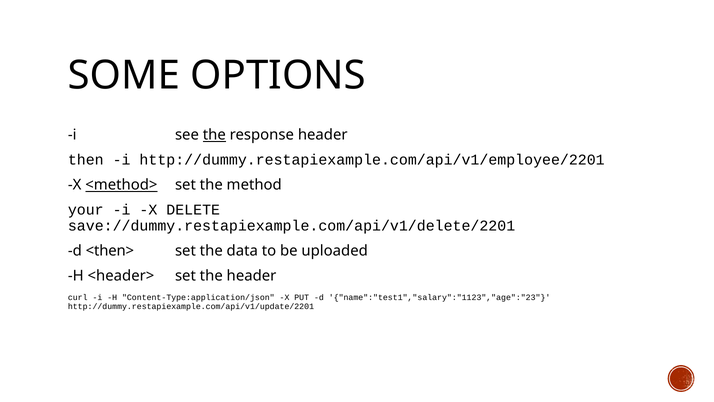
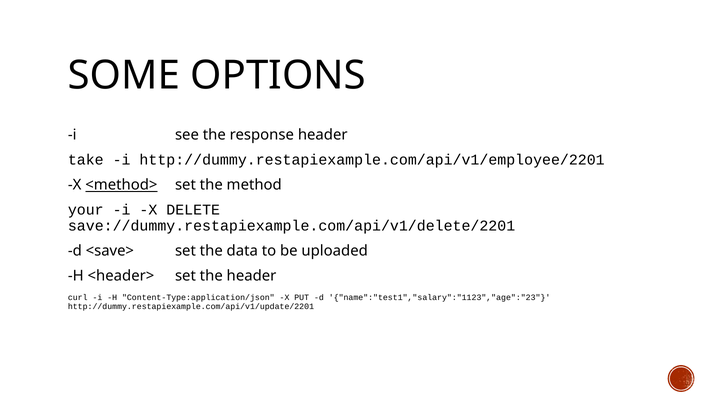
the at (214, 135) underline: present -> none
then: then -> take
<then>: <then> -> <save>
